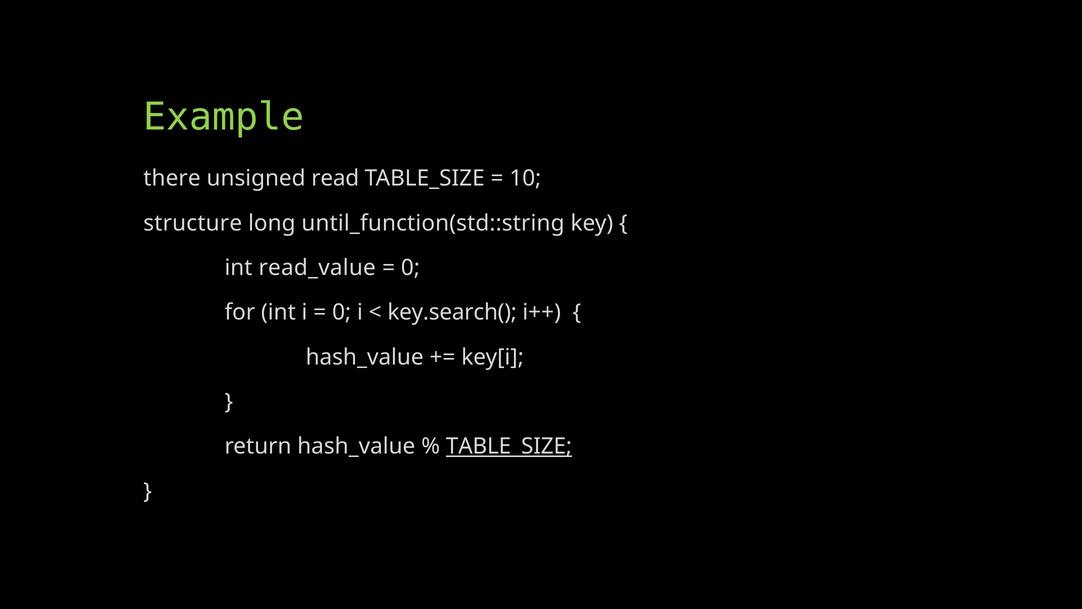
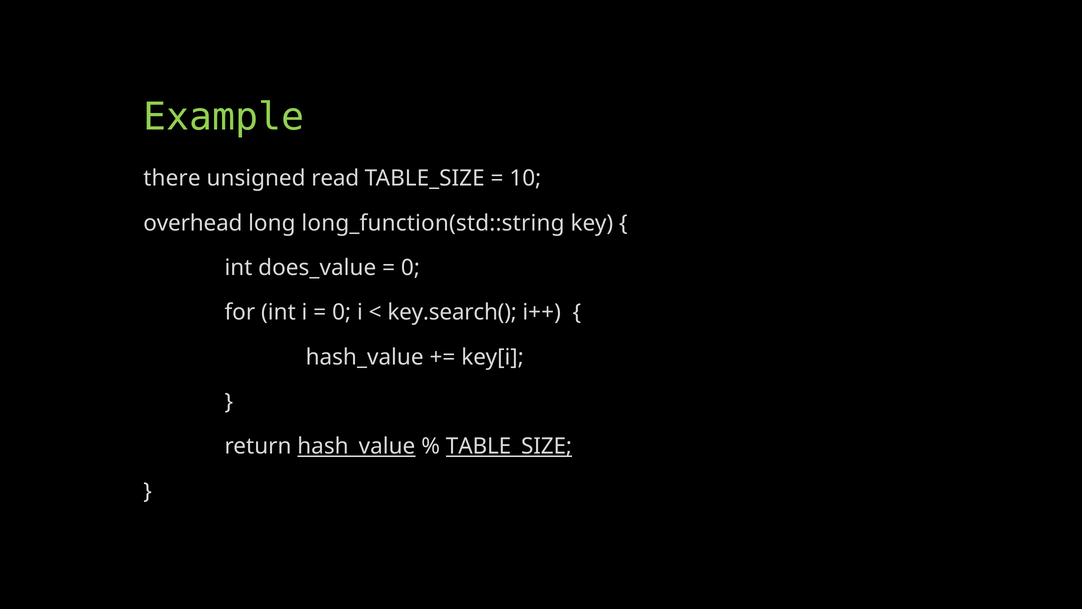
structure: structure -> overhead
until_function(std::string: until_function(std::string -> long_function(std::string
read_value: read_value -> does_value
hash_value at (356, 446) underline: none -> present
